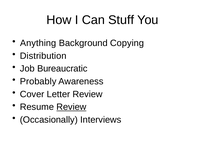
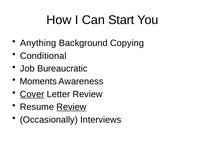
Stuff: Stuff -> Start
Distribution: Distribution -> Conditional
Probably: Probably -> Moments
Cover underline: none -> present
